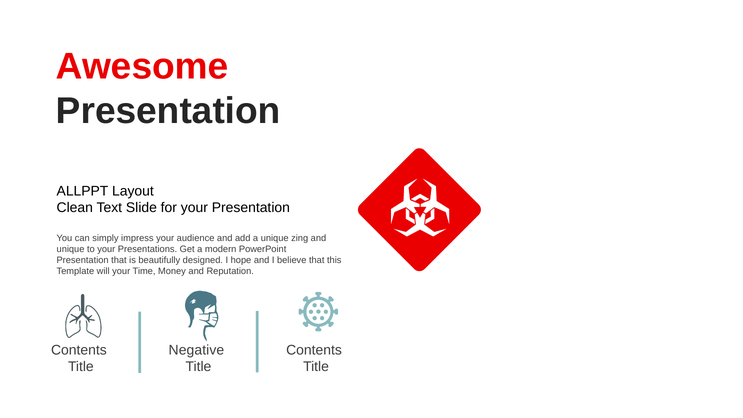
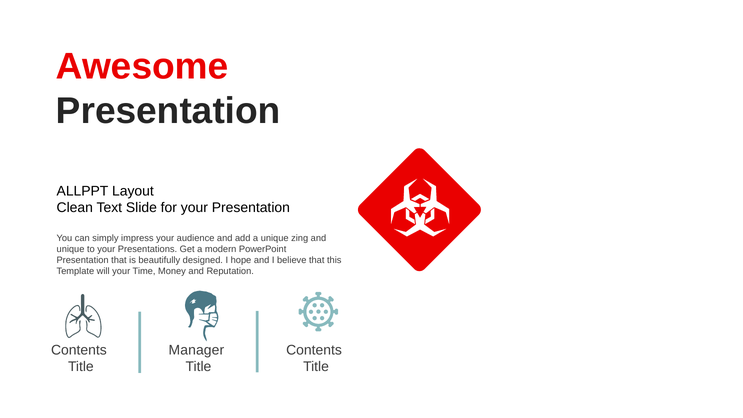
Negative: Negative -> Manager
